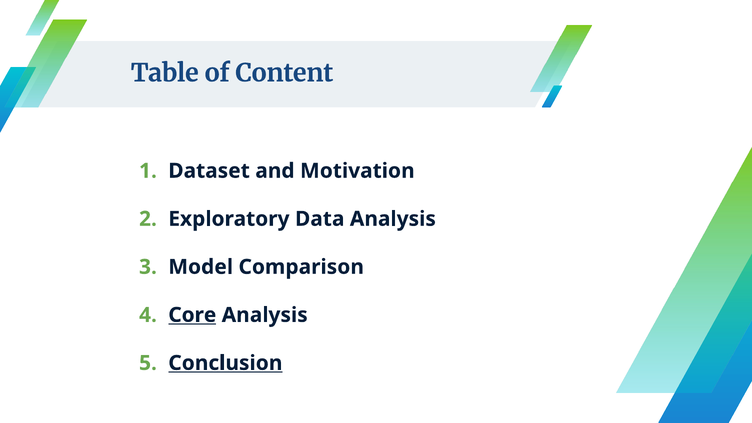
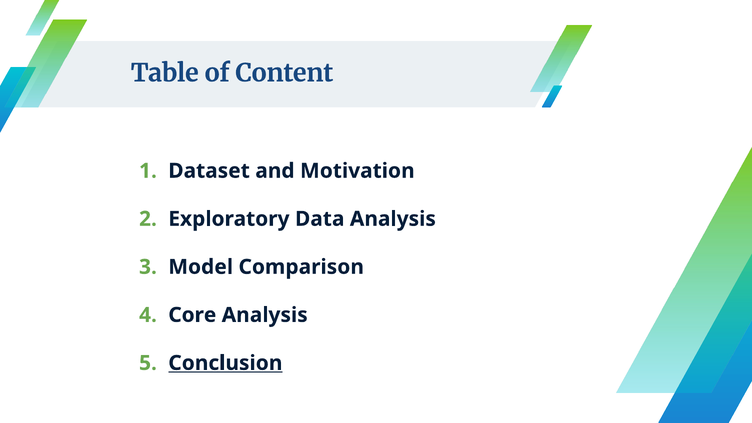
Core underline: present -> none
